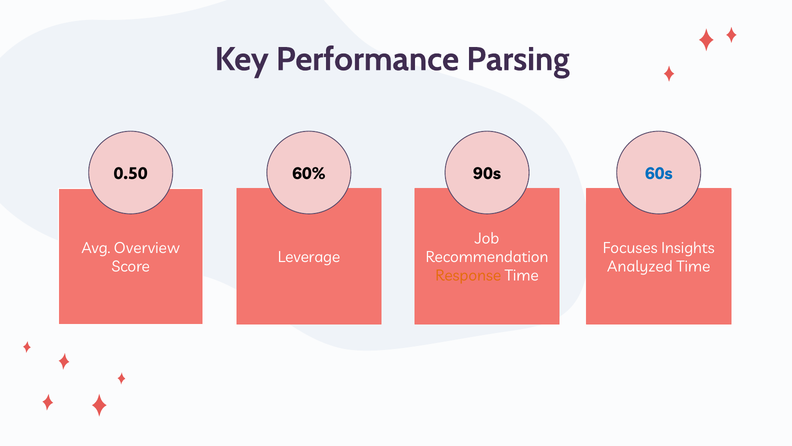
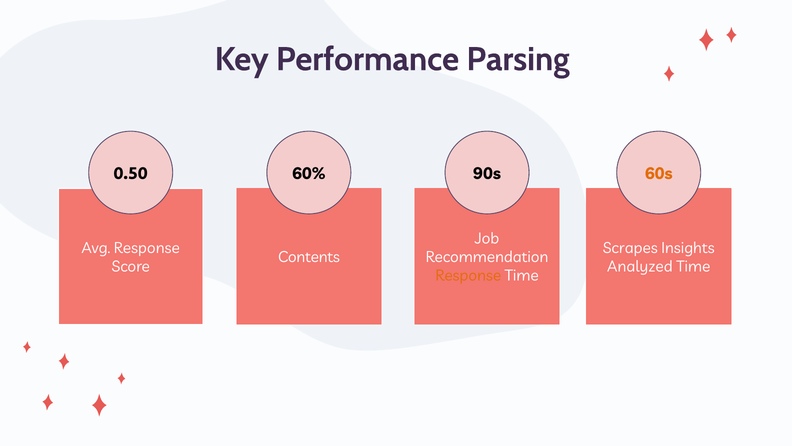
60s colour: blue -> orange
Avg Overview: Overview -> Response
Focuses: Focuses -> Scrapes
Leverage: Leverage -> Contents
